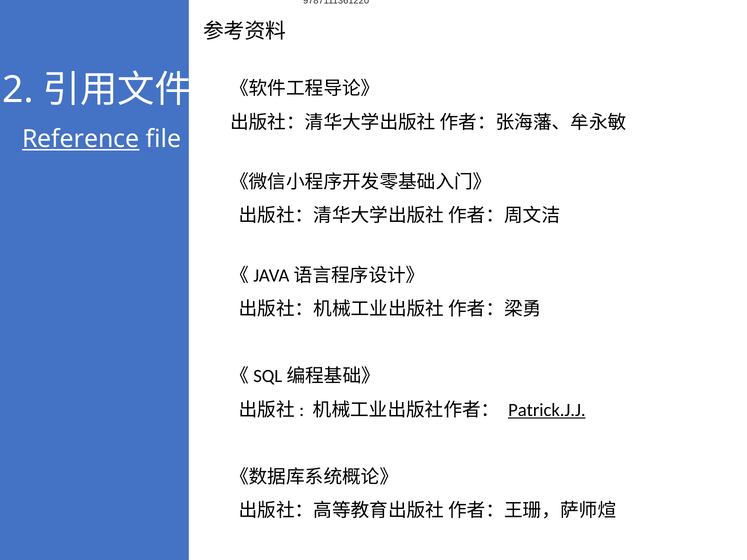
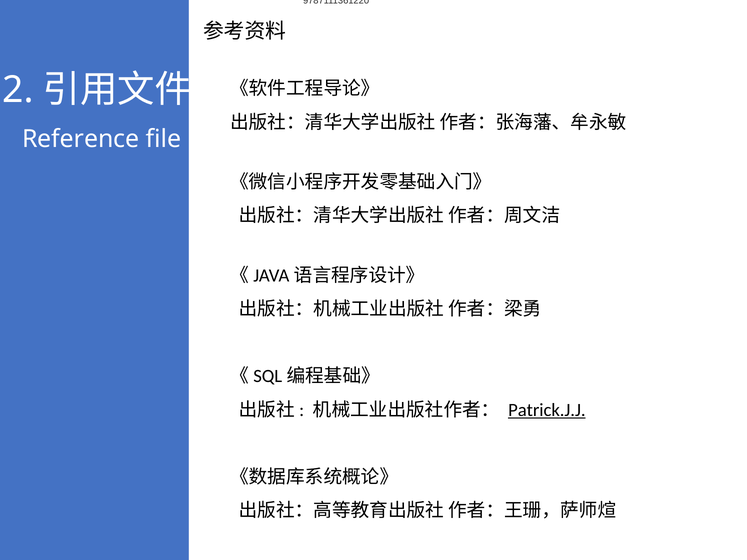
Reference underline: present -> none
